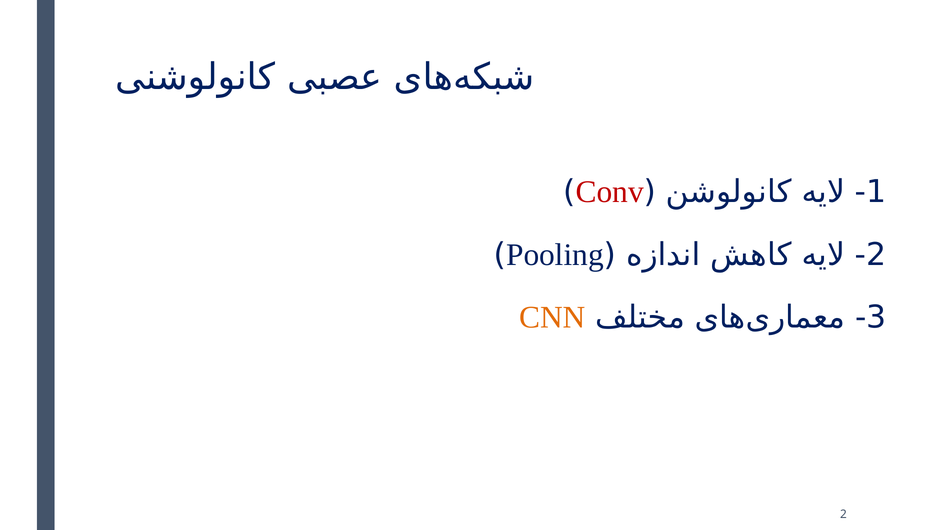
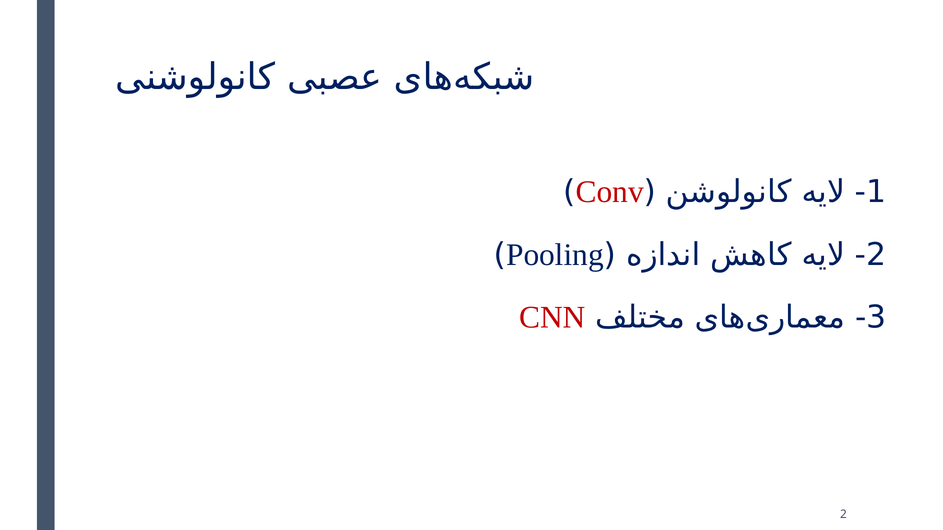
CNN colour: orange -> red
